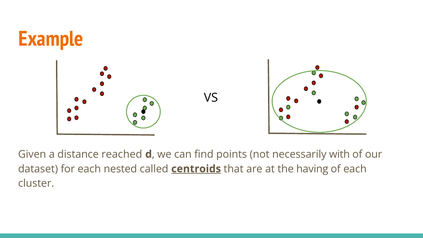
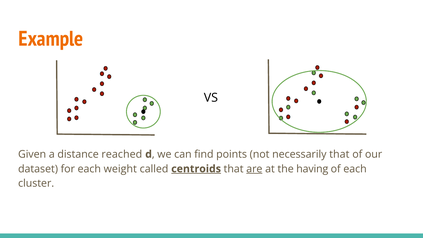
necessarily with: with -> that
nested: nested -> weight
are underline: none -> present
